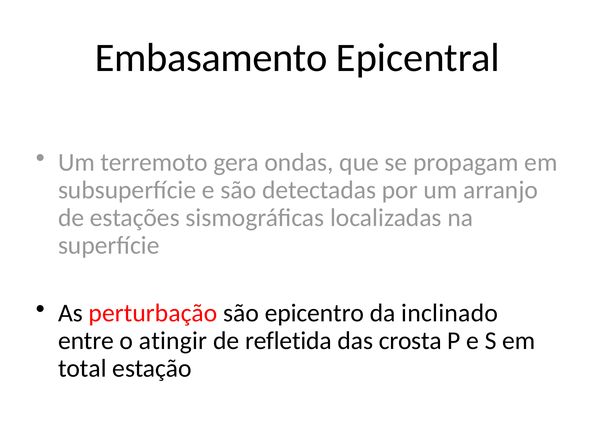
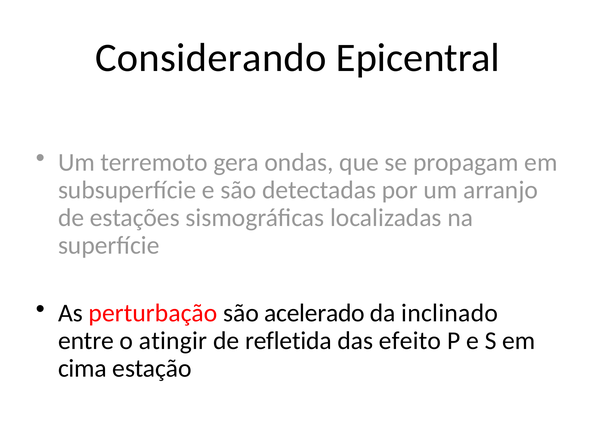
Embasamento: Embasamento -> Considerando
epicentro: epicentro -> acelerado
crosta: crosta -> efeito
total: total -> cima
